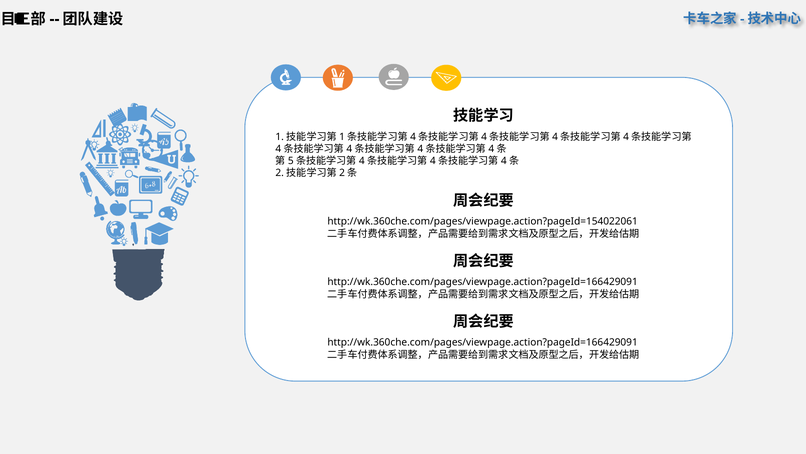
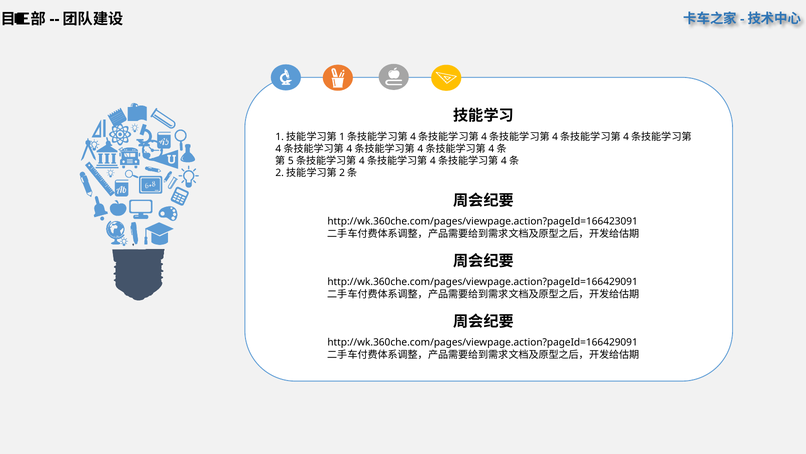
http://wk.360che.com/pages/viewpage.action?pageId=154022061: http://wk.360che.com/pages/viewpage.action?pageId=154022061 -> http://wk.360che.com/pages/viewpage.action?pageId=166423091
